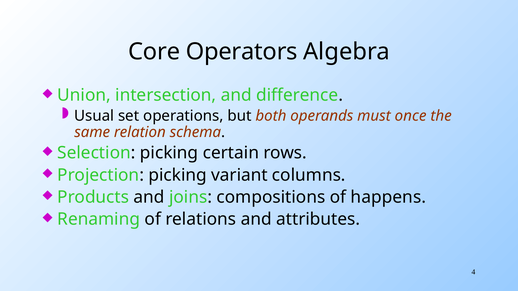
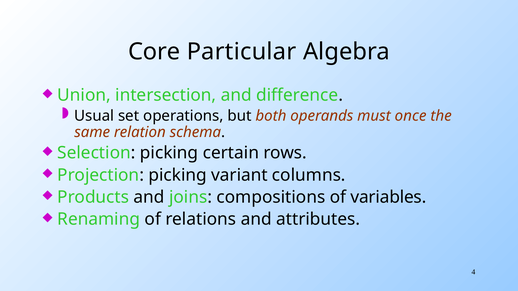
Operators: Operators -> Particular
happens: happens -> variables
